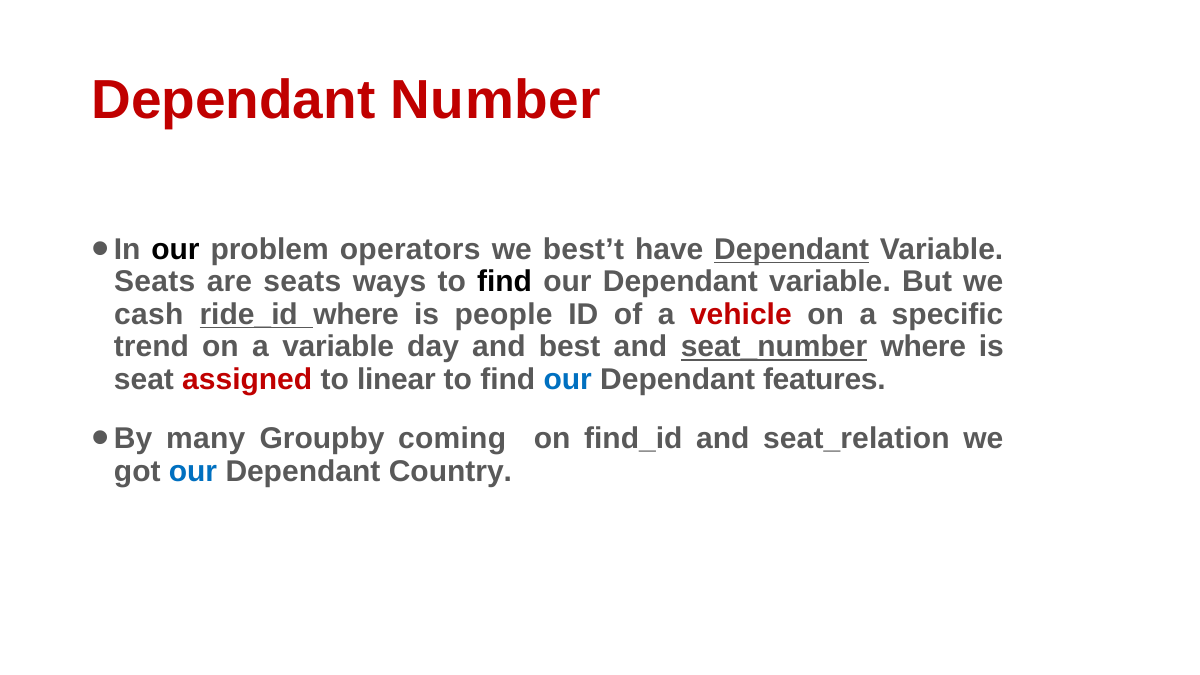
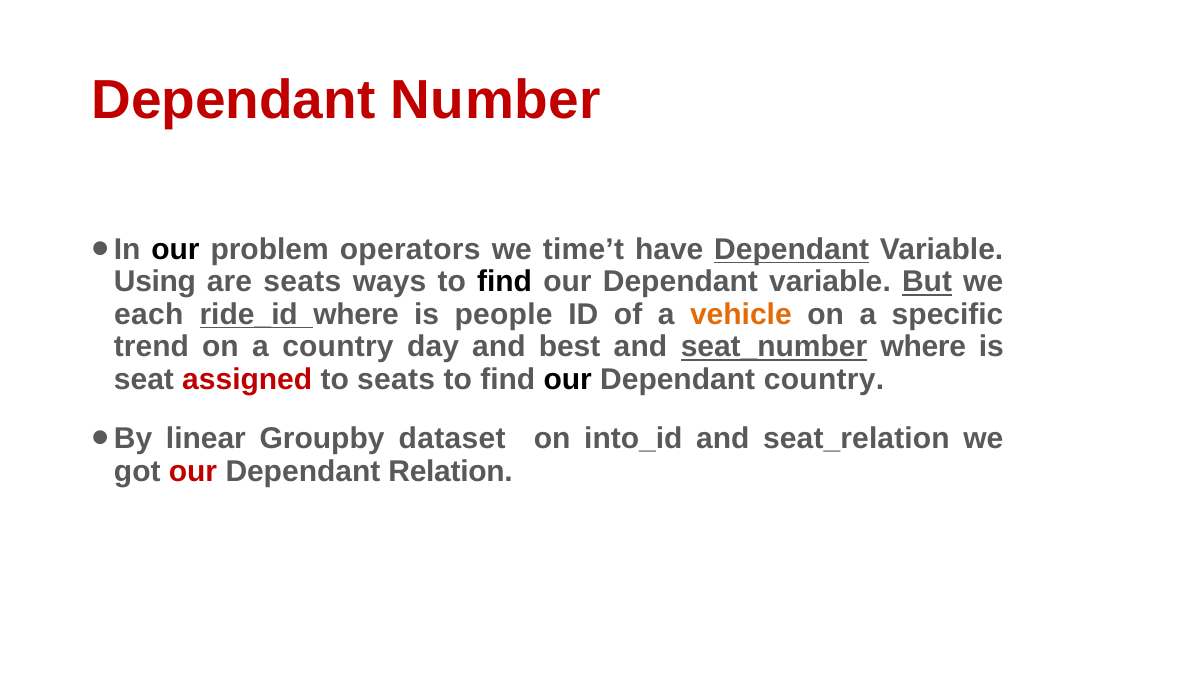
best’t: best’t -> time’t
Seats at (155, 282): Seats -> Using
But underline: none -> present
cash: cash -> each
vehicle colour: red -> orange
a variable: variable -> country
to linear: linear -> seats
our at (568, 379) colour: blue -> black
Dependant features: features -> country
many: many -> linear
coming: coming -> dataset
find_id: find_id -> into_id
our at (193, 471) colour: blue -> red
Country: Country -> Relation
